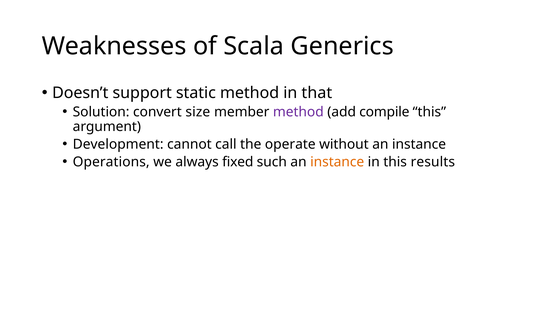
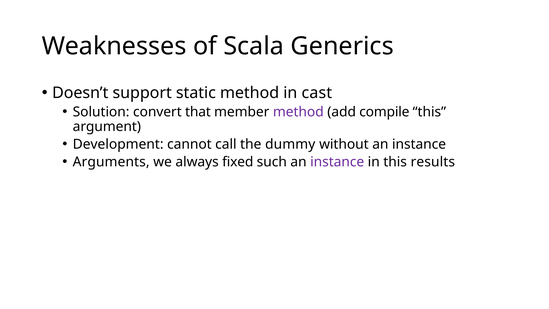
that: that -> cast
size: size -> that
operate: operate -> dummy
Operations: Operations -> Arguments
instance at (337, 162) colour: orange -> purple
